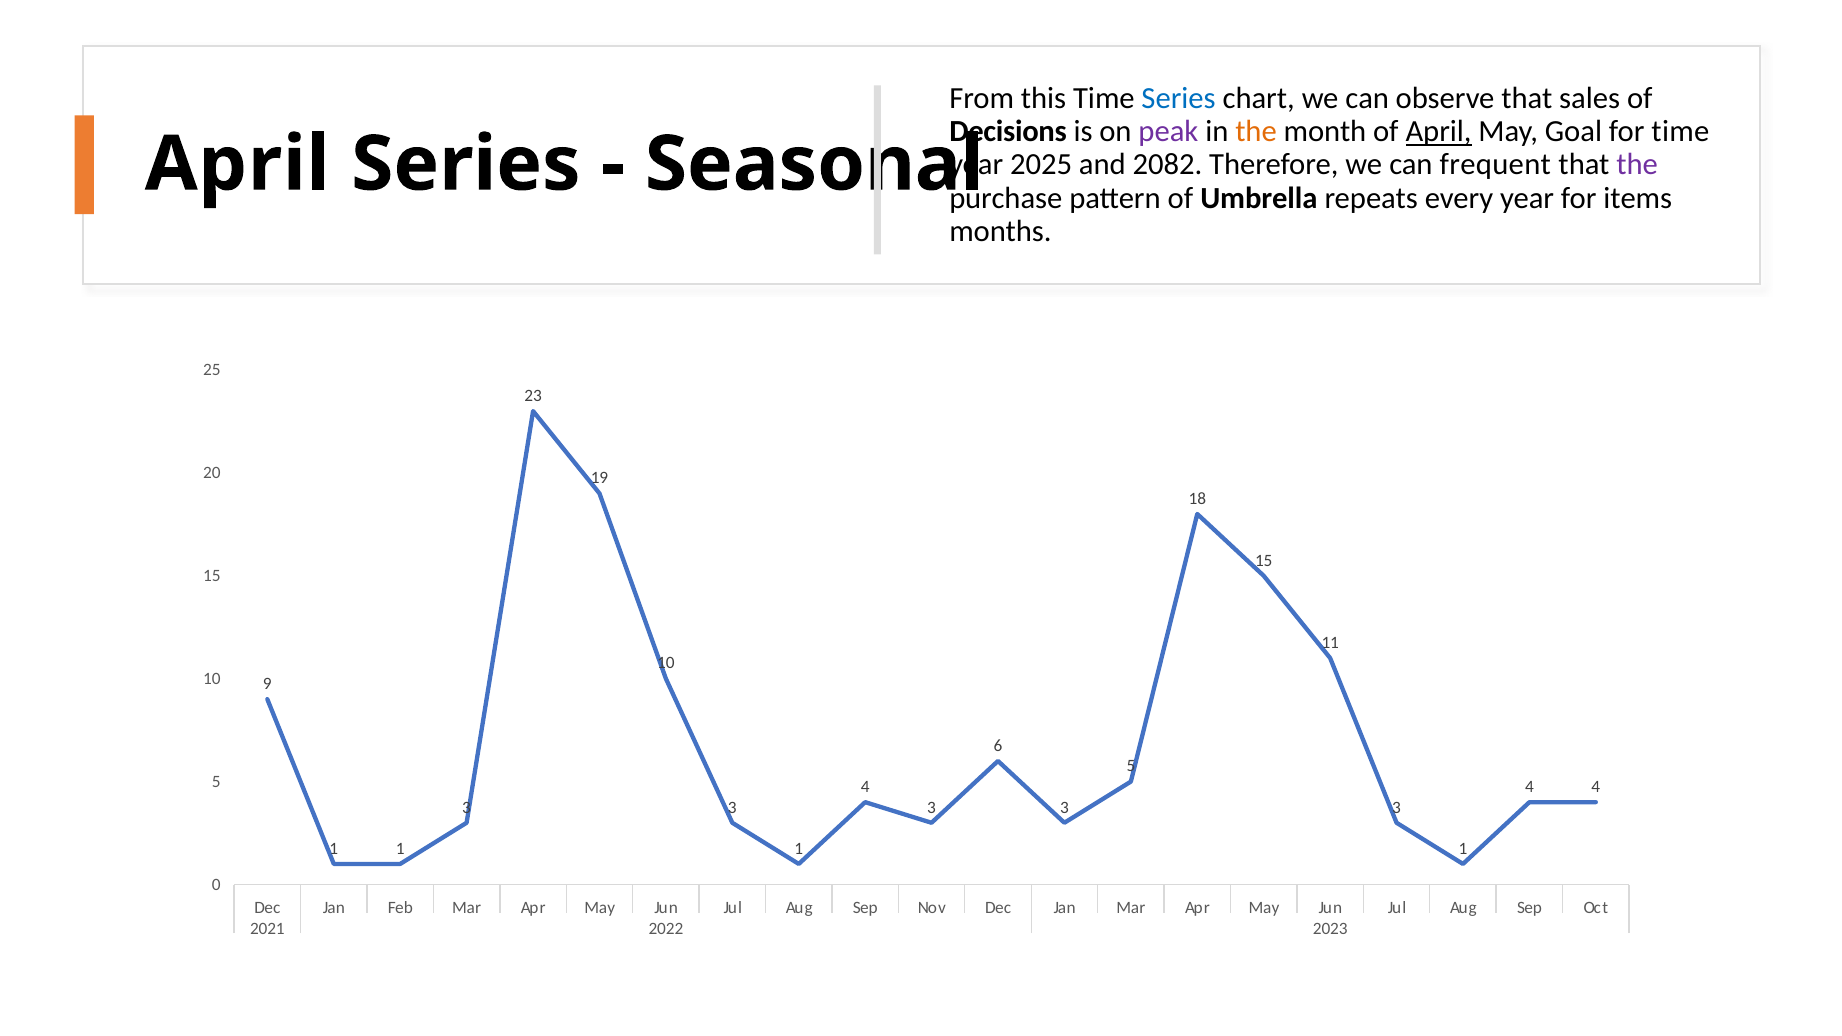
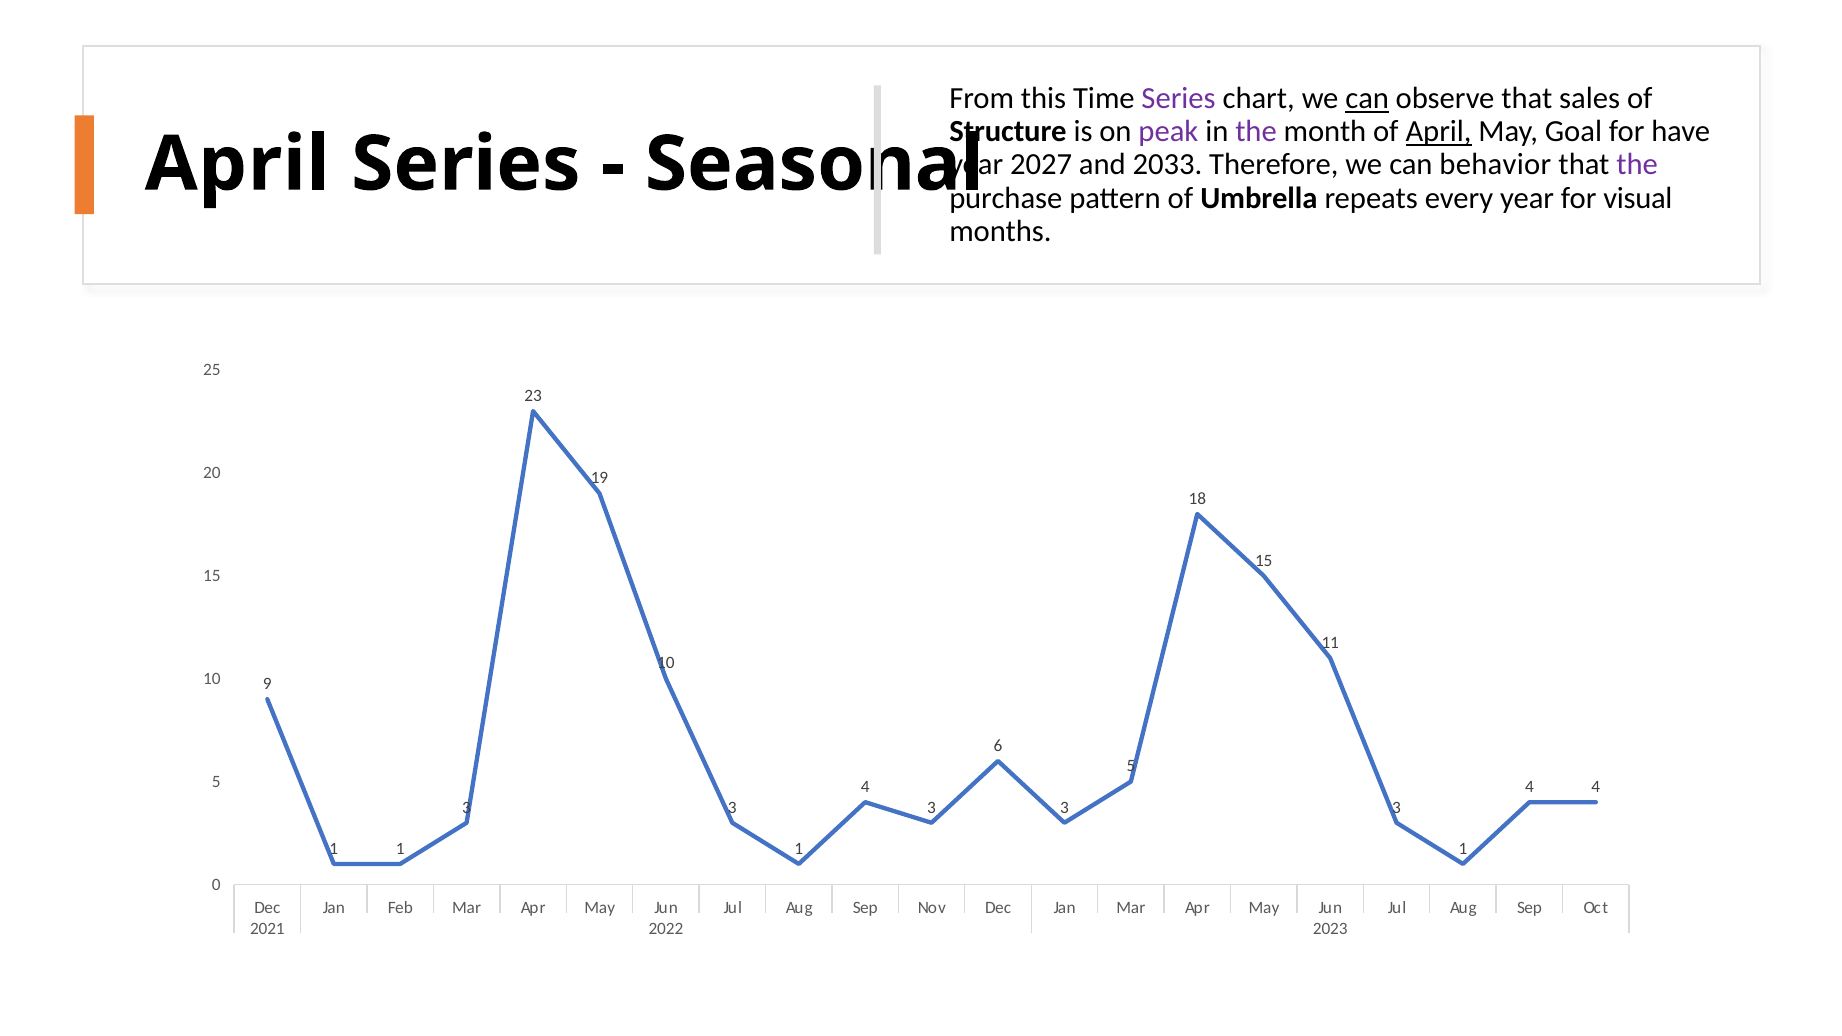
Series at (1179, 99) colour: blue -> purple
can at (1367, 99) underline: none -> present
Decisions: Decisions -> Structure
the at (1256, 132) colour: orange -> purple
for time: time -> have
2025: 2025 -> 2027
2082: 2082 -> 2033
frequent: frequent -> behavior
items: items -> visual
